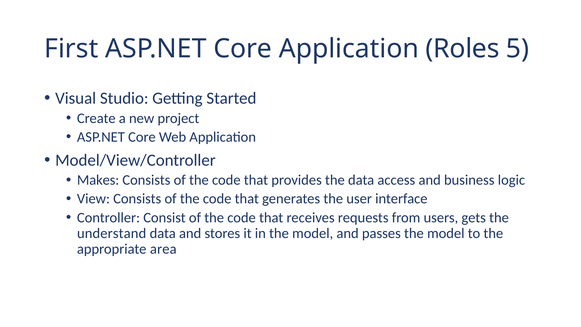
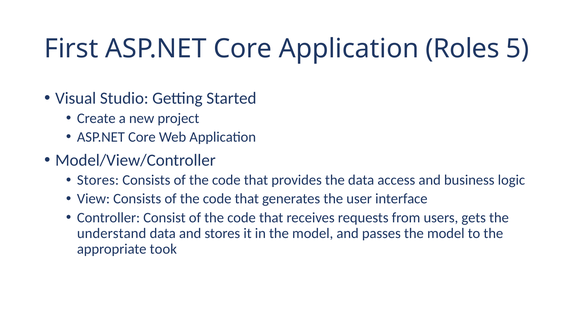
Makes at (98, 180): Makes -> Stores
area: area -> took
